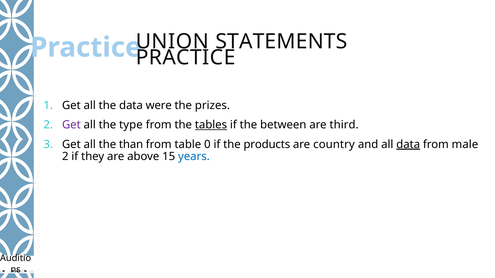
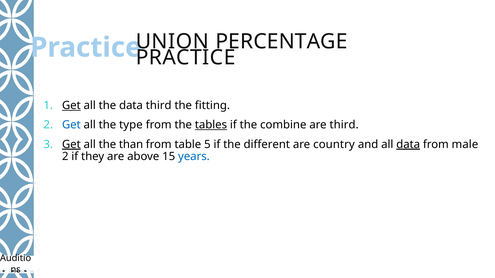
STATEMENTS: STATEMENTS -> PERCENTAGE
Get at (71, 106) underline: none -> present
data were: were -> third
prizes: prizes -> fitting
Get at (71, 125) colour: purple -> blue
between: between -> combine
Get at (71, 145) underline: none -> present
0: 0 -> 5
products: products -> different
